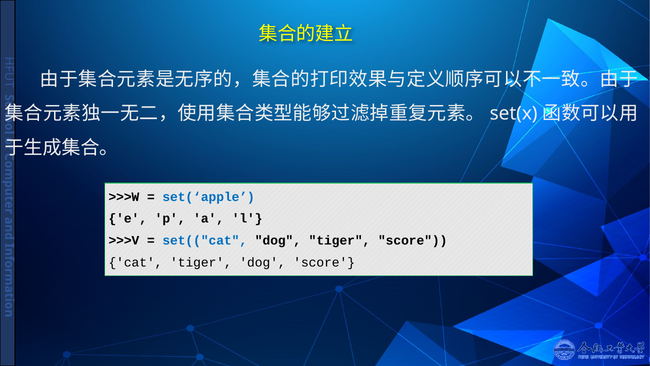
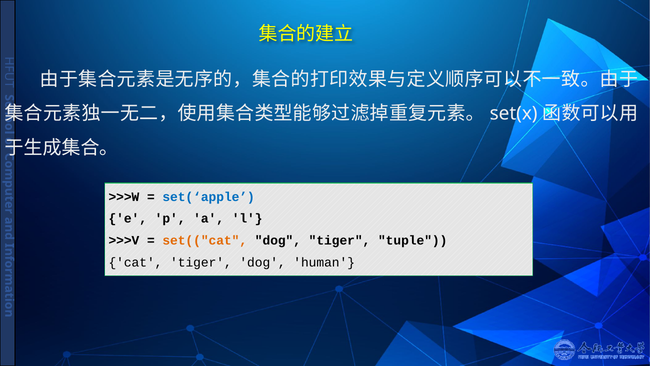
set(("cat colour: blue -> orange
tiger score: score -> tuple
dog score: score -> human
